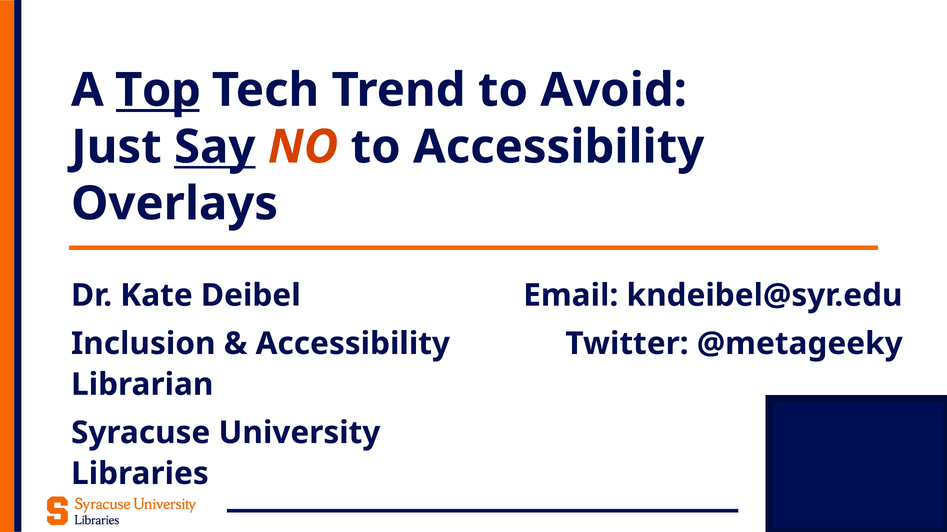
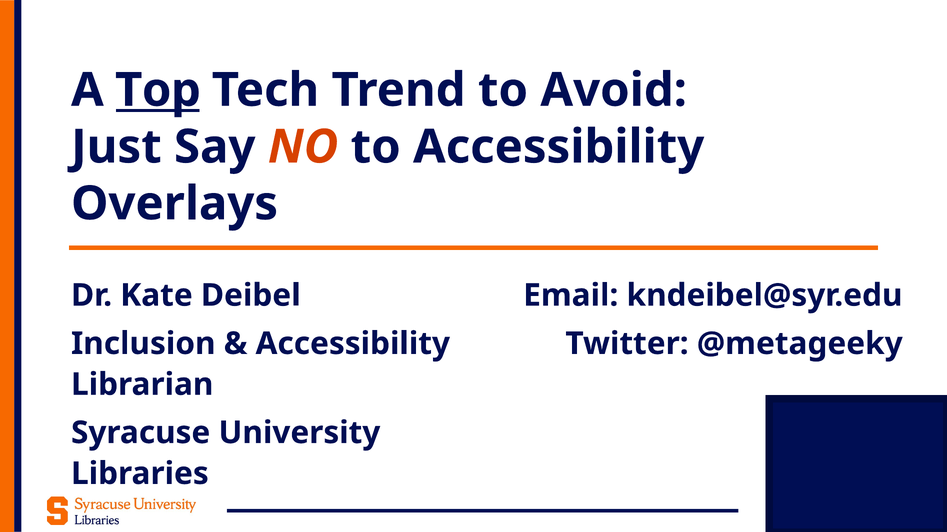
Say underline: present -> none
